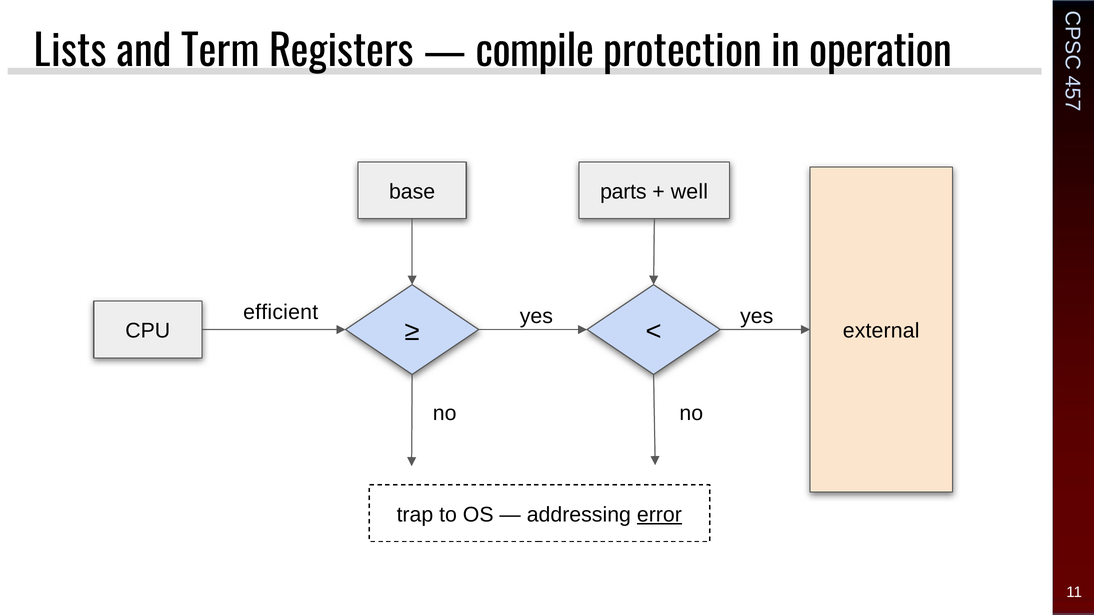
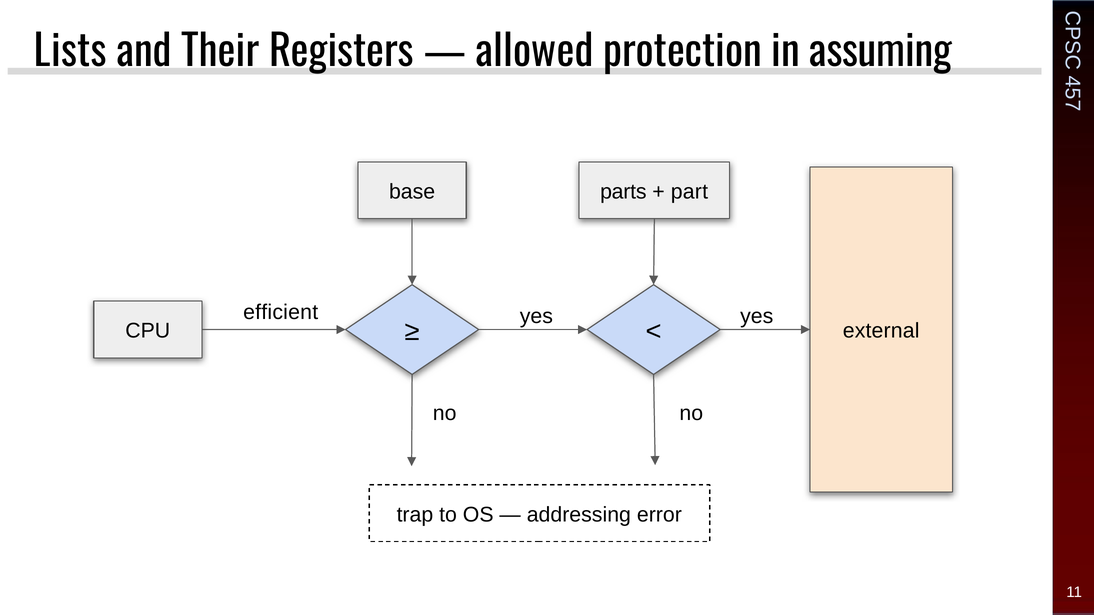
Term: Term -> Their
compile: compile -> allowed
operation: operation -> assuming
well: well -> part
error underline: present -> none
